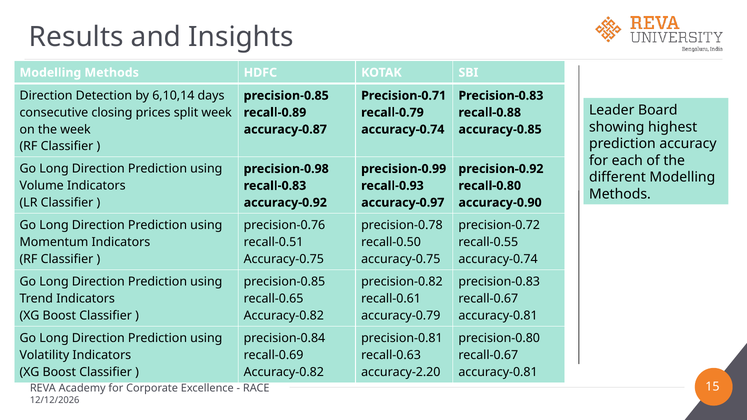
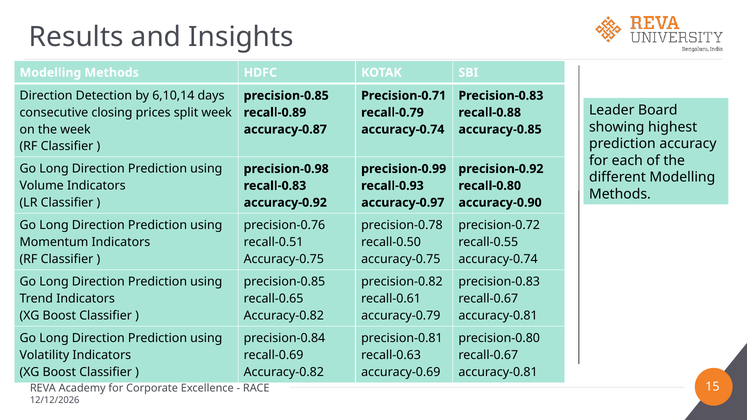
accuracy-2.20: accuracy-2.20 -> accuracy-0.69
